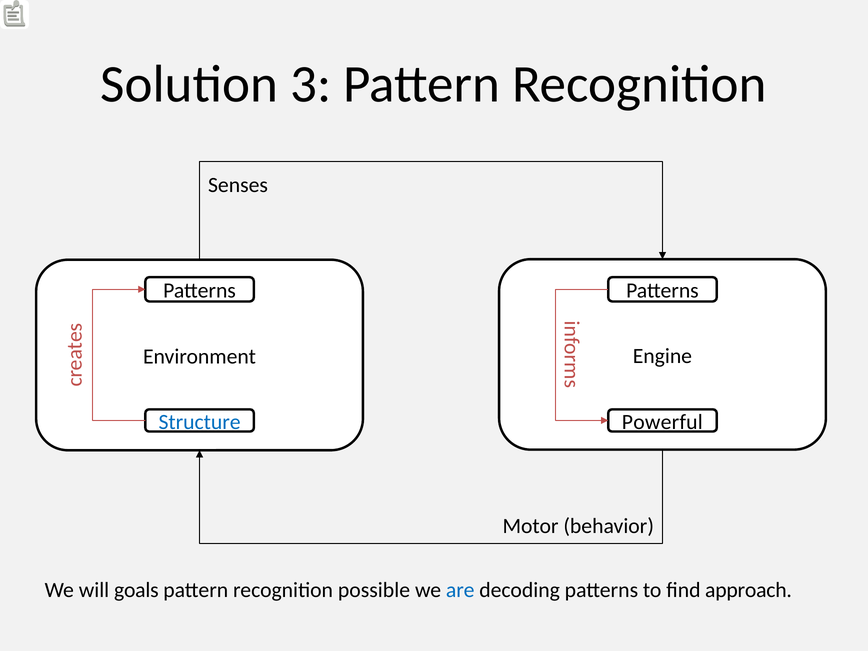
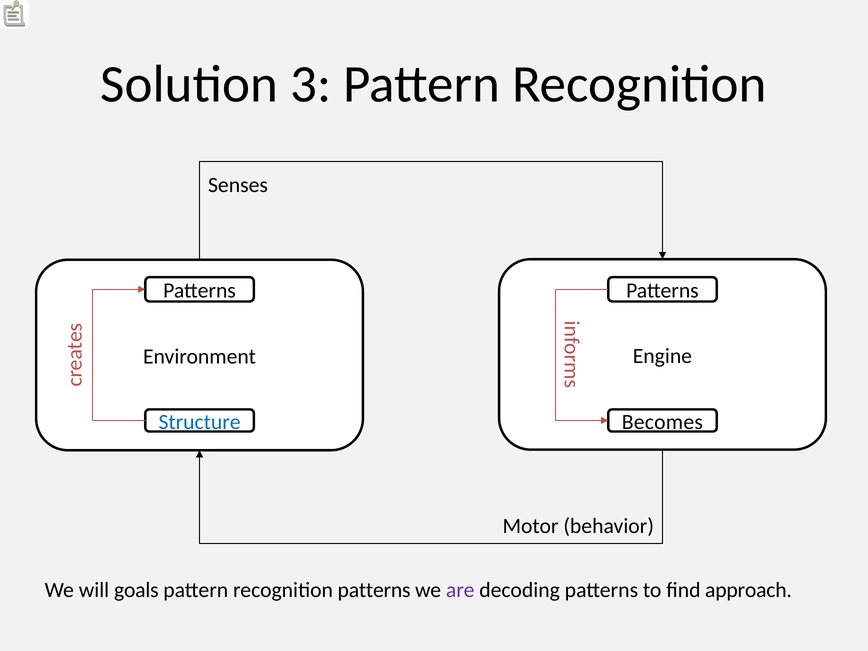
Powerful: Powerful -> Becomes
recognition possible: possible -> patterns
are colour: blue -> purple
